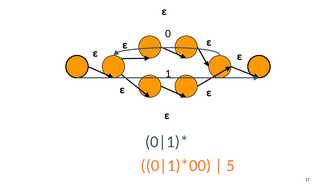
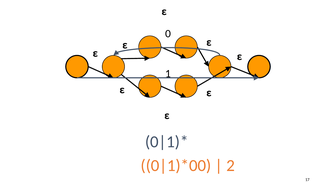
5: 5 -> 2
